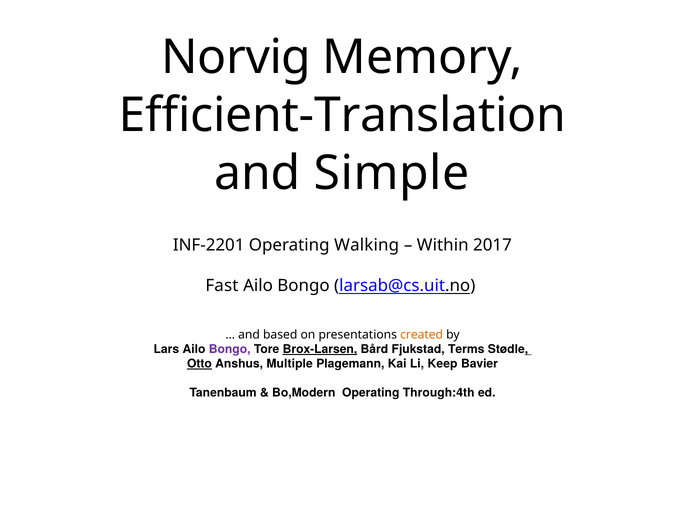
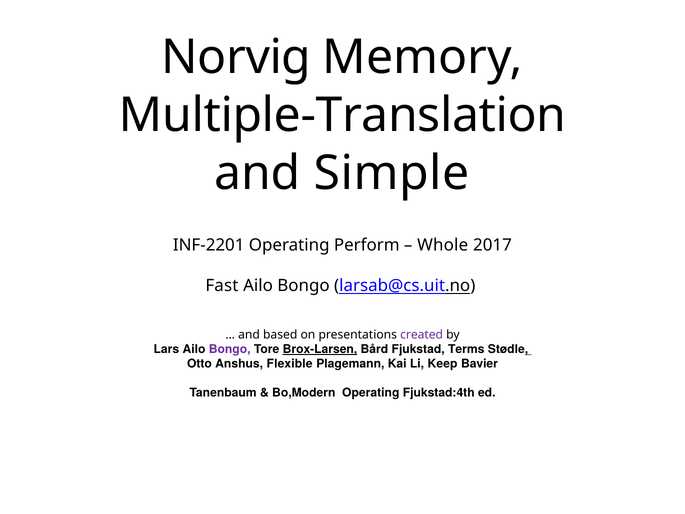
Efficient-Translation: Efficient-Translation -> Multiple-Translation
Walking: Walking -> Perform
Within: Within -> Whole
created colour: orange -> purple
Otto underline: present -> none
Multiple: Multiple -> Flexible
Through:4th: Through:4th -> Fjukstad:4th
